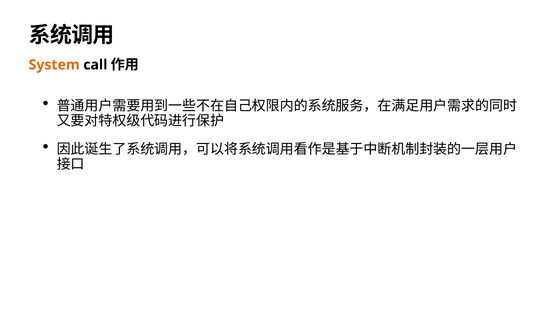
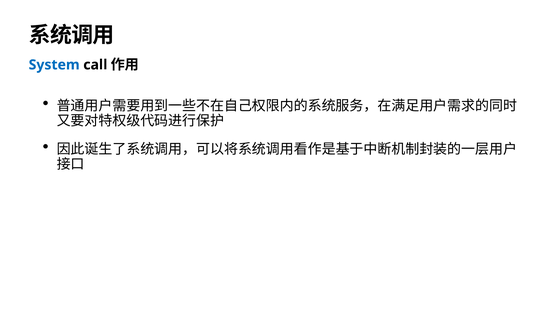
System colour: orange -> blue
